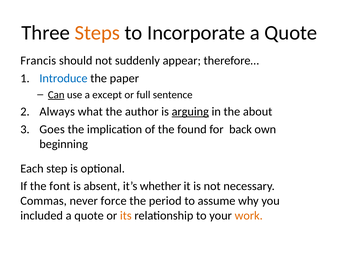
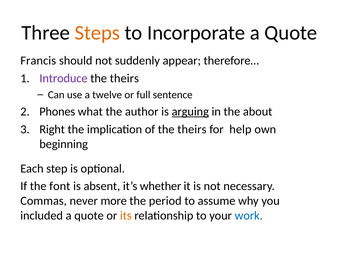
Introduce colour: blue -> purple
paper at (124, 78): paper -> theirs
Can underline: present -> none
except: except -> twelve
Always: Always -> Phones
Goes: Goes -> Right
of the found: found -> theirs
back: back -> help
force: force -> more
work colour: orange -> blue
